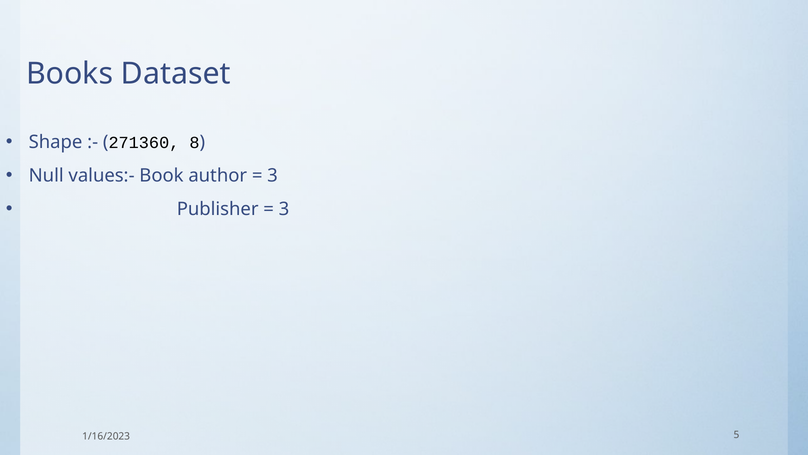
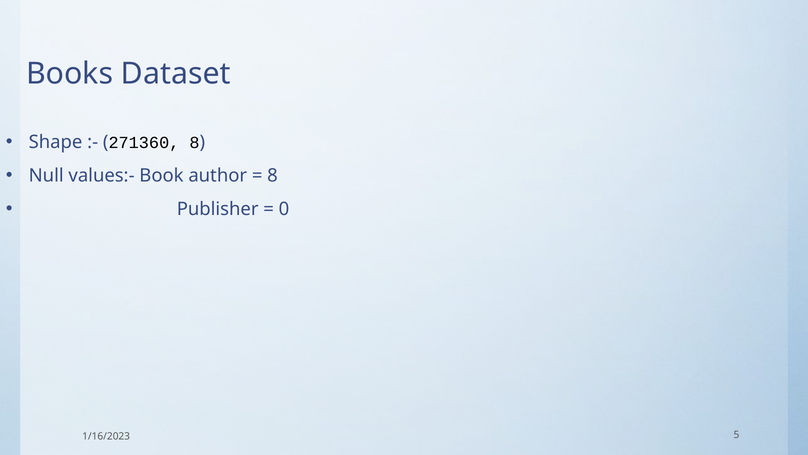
3 at (273, 176): 3 -> 8
3 at (284, 209): 3 -> 0
